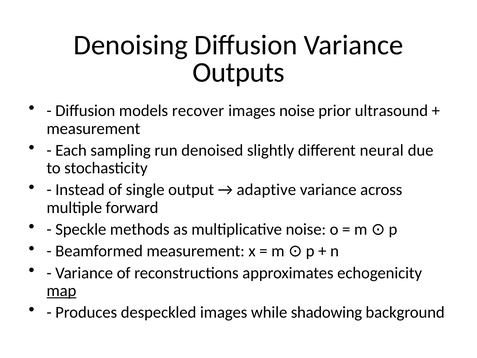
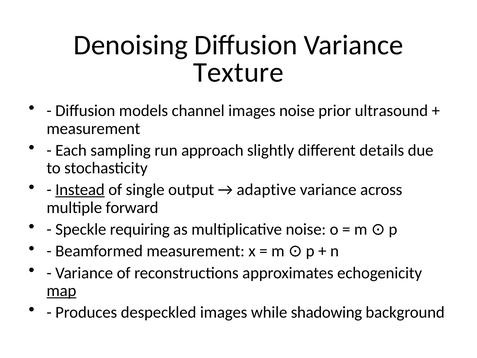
Outputs: Outputs -> Texture
recover: recover -> channel
denoised: denoised -> approach
neural: neural -> details
Instead underline: none -> present
methods: methods -> requiring
